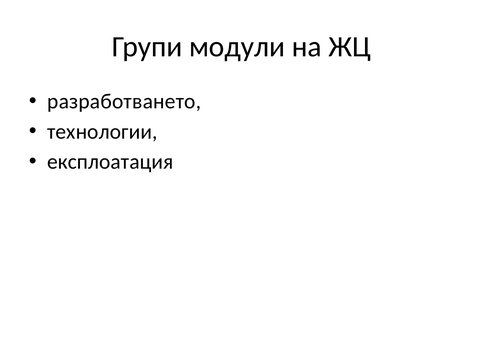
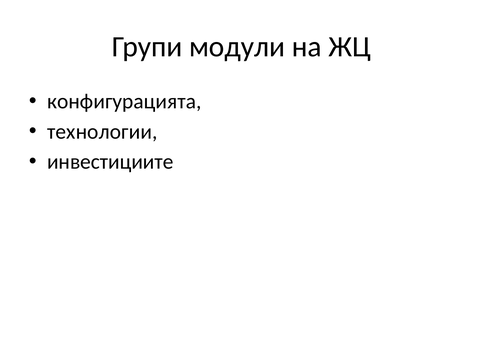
разработването: разработването -> конфигурацията
експлоатация: експлоатация -> инвестициите
